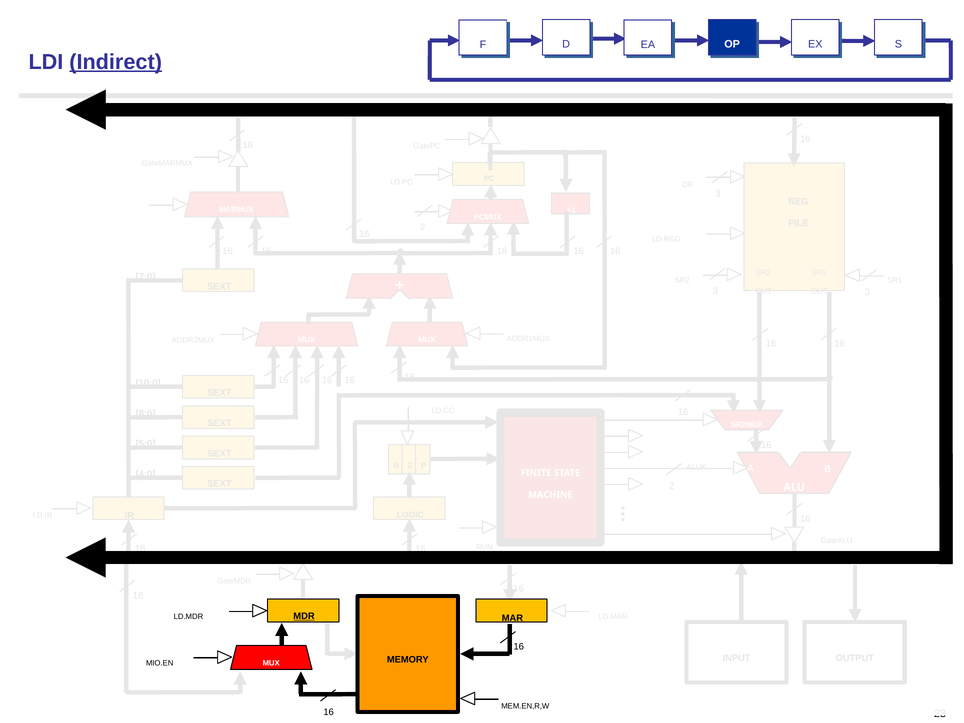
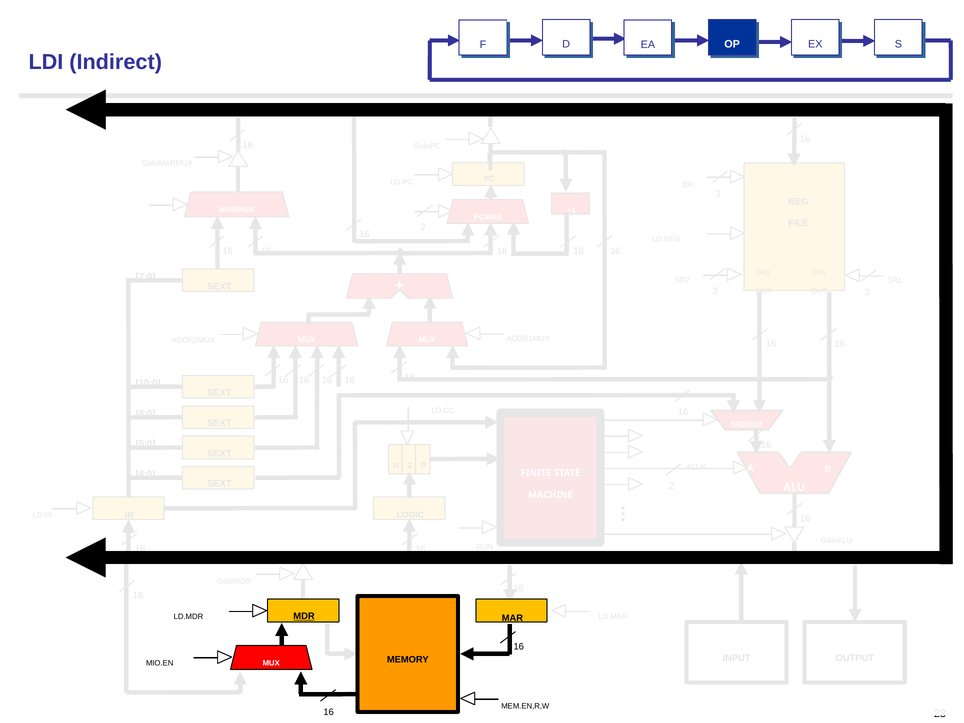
Indirect underline: present -> none
